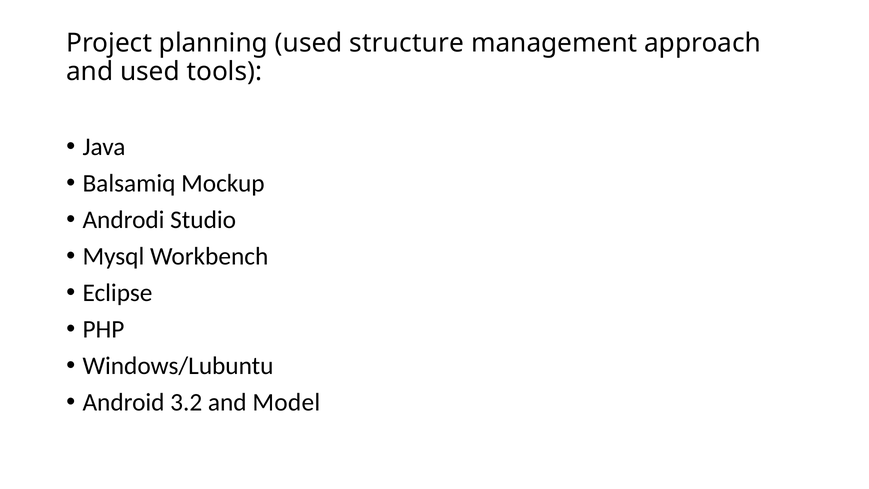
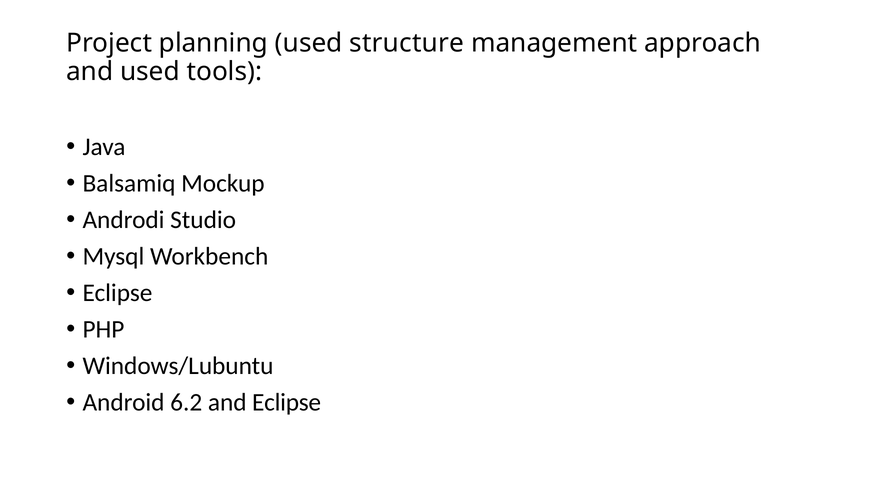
3.2: 3.2 -> 6.2
and Model: Model -> Eclipse
